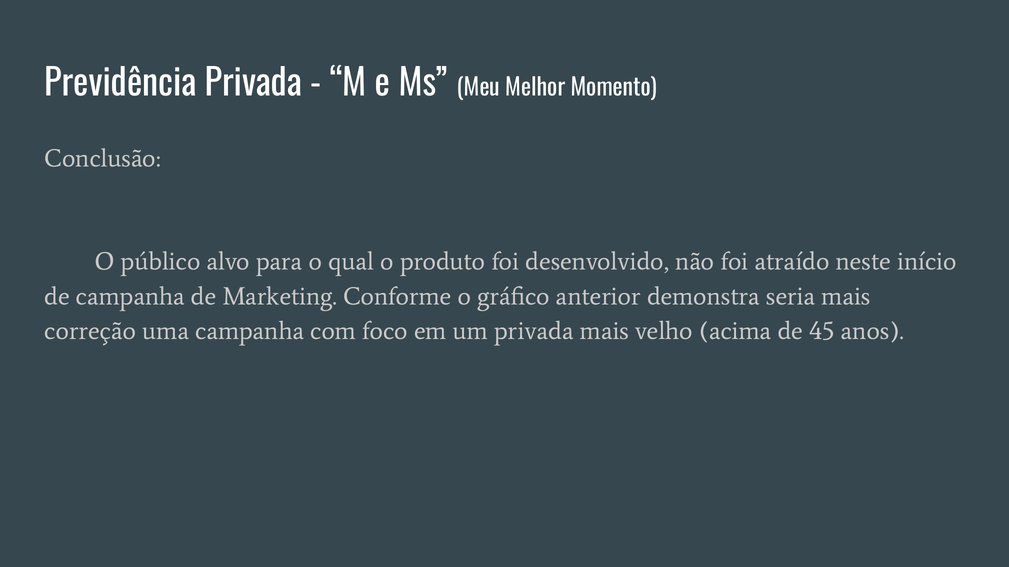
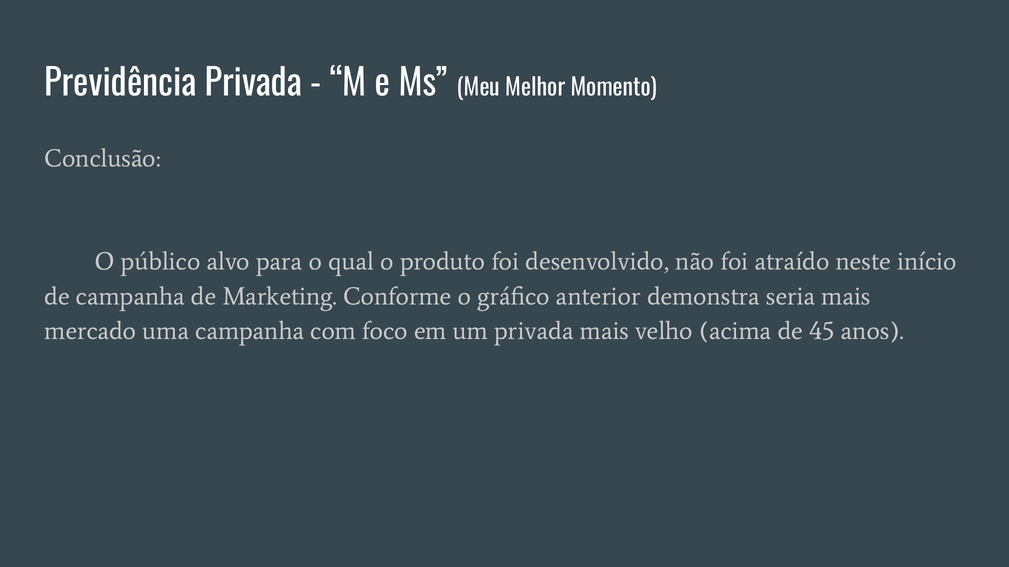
correção: correção -> mercado
